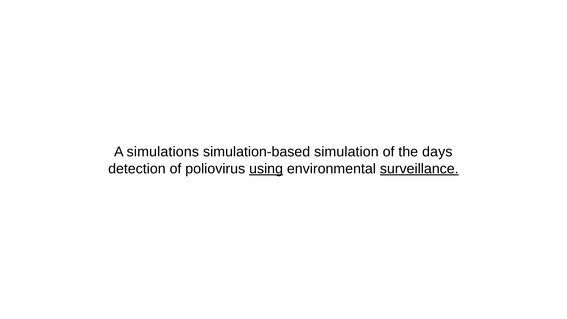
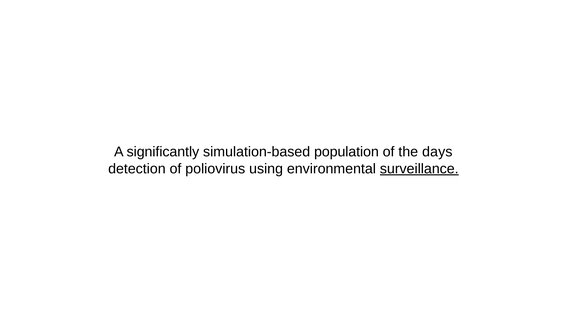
simulations: simulations -> significantly
simulation: simulation -> population
using underline: present -> none
